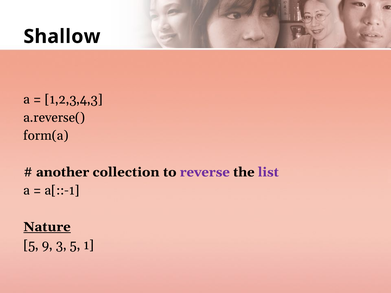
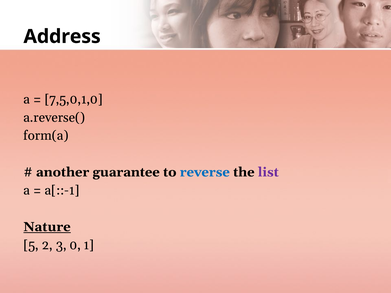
Shallow: Shallow -> Address
1,2,3,4,3: 1,2,3,4,3 -> 7,5,0,1,0
collection: collection -> guarantee
reverse colour: purple -> blue
9: 9 -> 2
3 5: 5 -> 0
